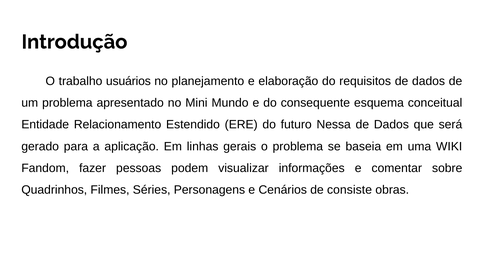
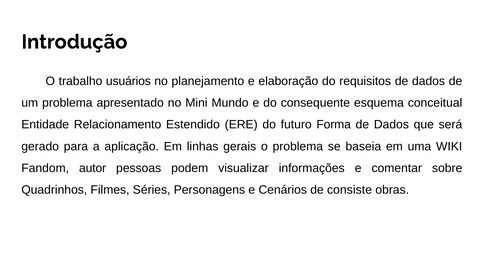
Nessa: Nessa -> Forma
fazer: fazer -> autor
